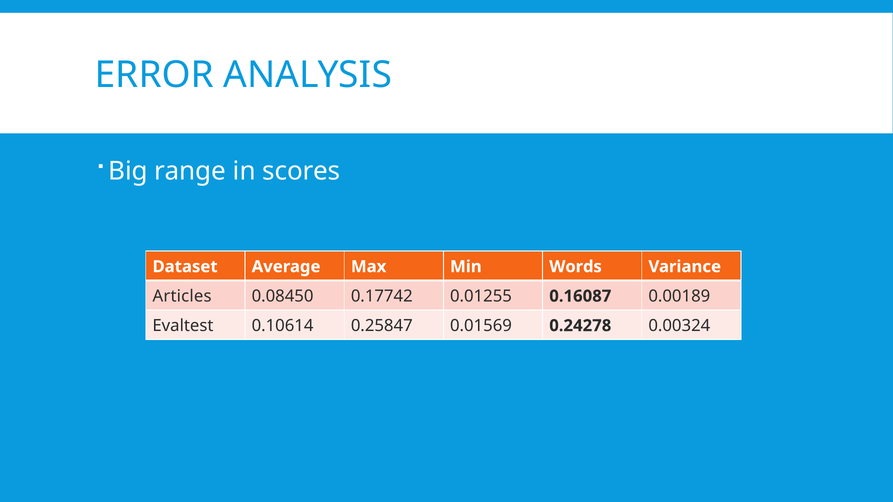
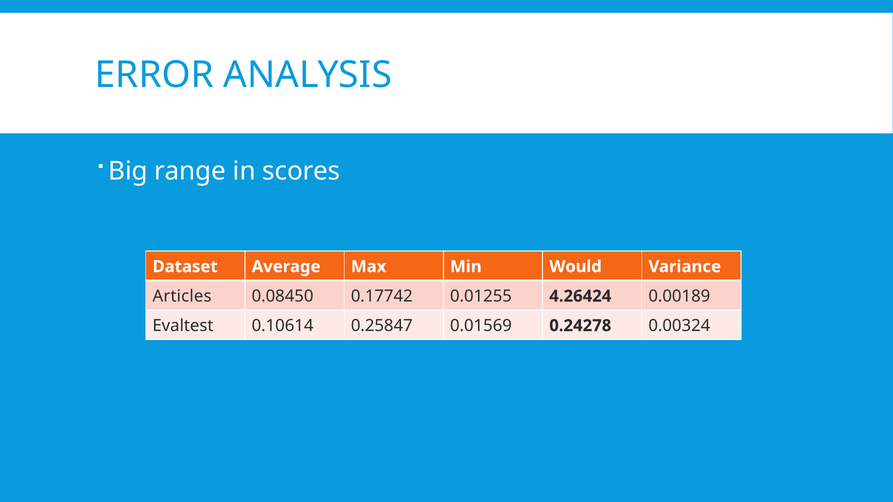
Words: Words -> Would
0.16087: 0.16087 -> 4.26424
